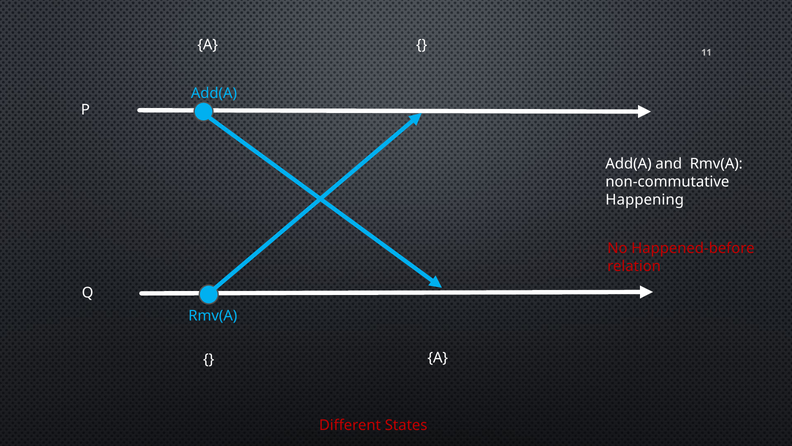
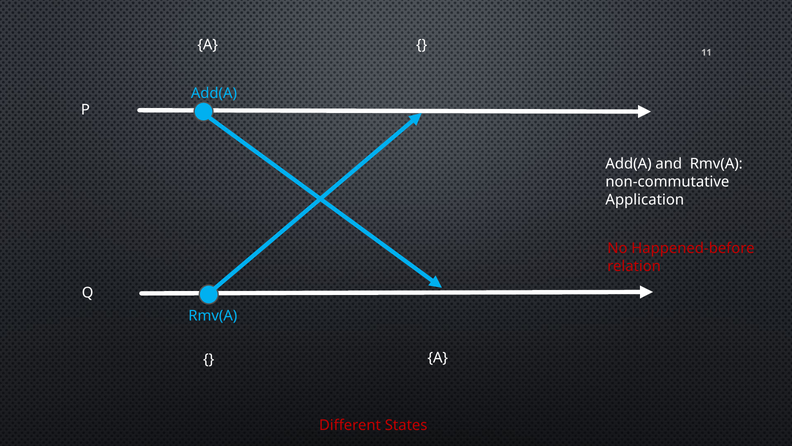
Happening: Happening -> Application
